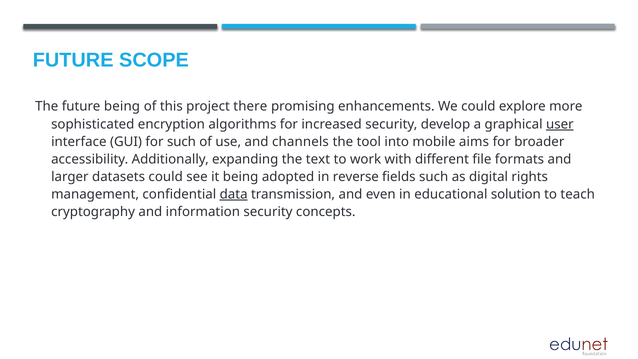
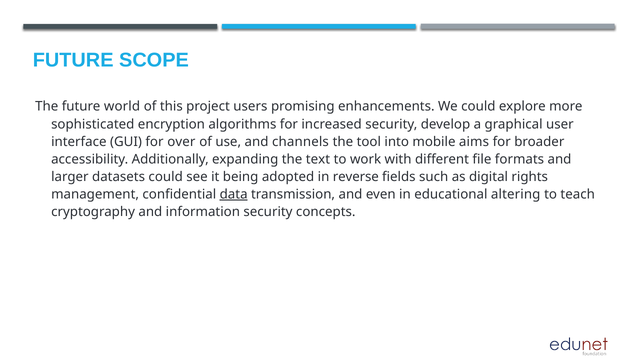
future being: being -> world
there: there -> users
user underline: present -> none
for such: such -> over
solution: solution -> altering
